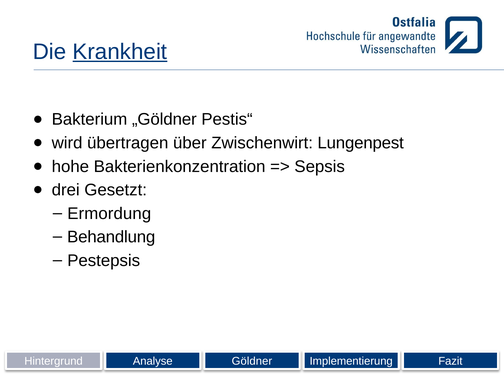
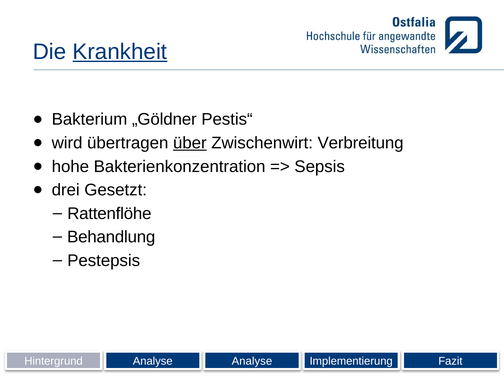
über underline: none -> present
Lungenpest: Lungenpest -> Verbreitung
Ermordung: Ermordung -> Rattenflöhe
Analyse Göldner: Göldner -> Analyse
